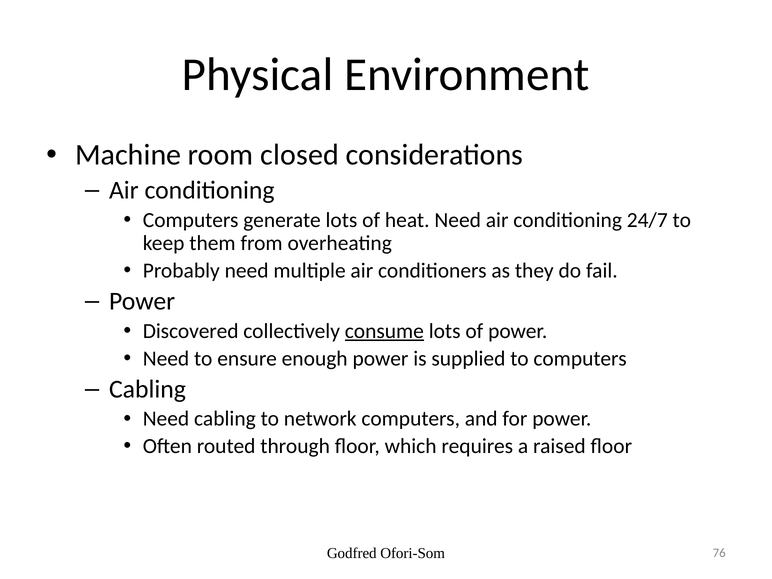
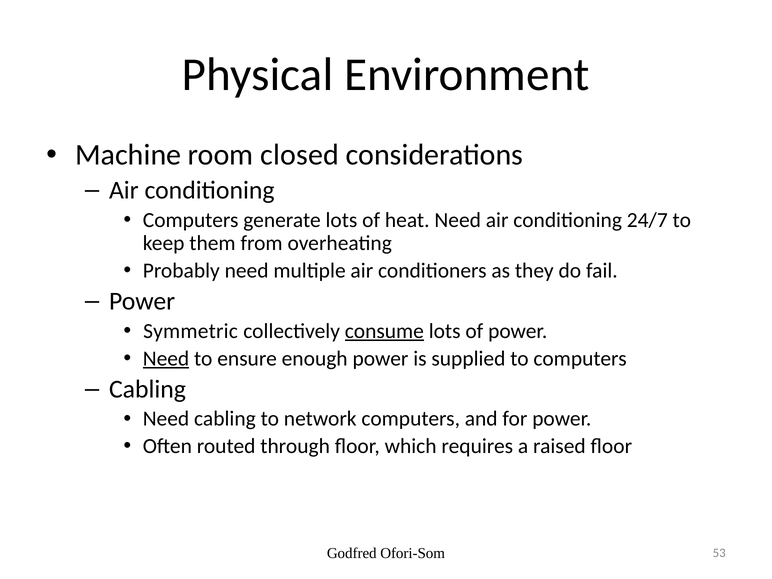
Discovered: Discovered -> Symmetric
Need at (166, 358) underline: none -> present
76: 76 -> 53
